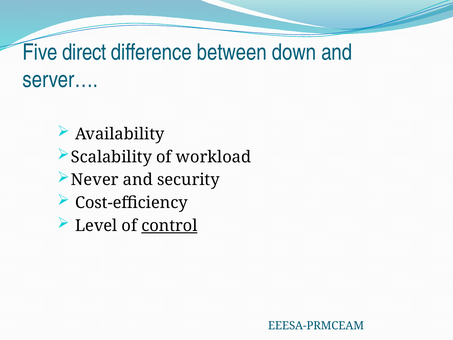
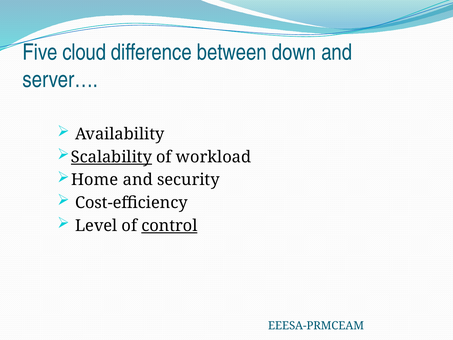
direct: direct -> cloud
Scalability underline: none -> present
Never: Never -> Home
